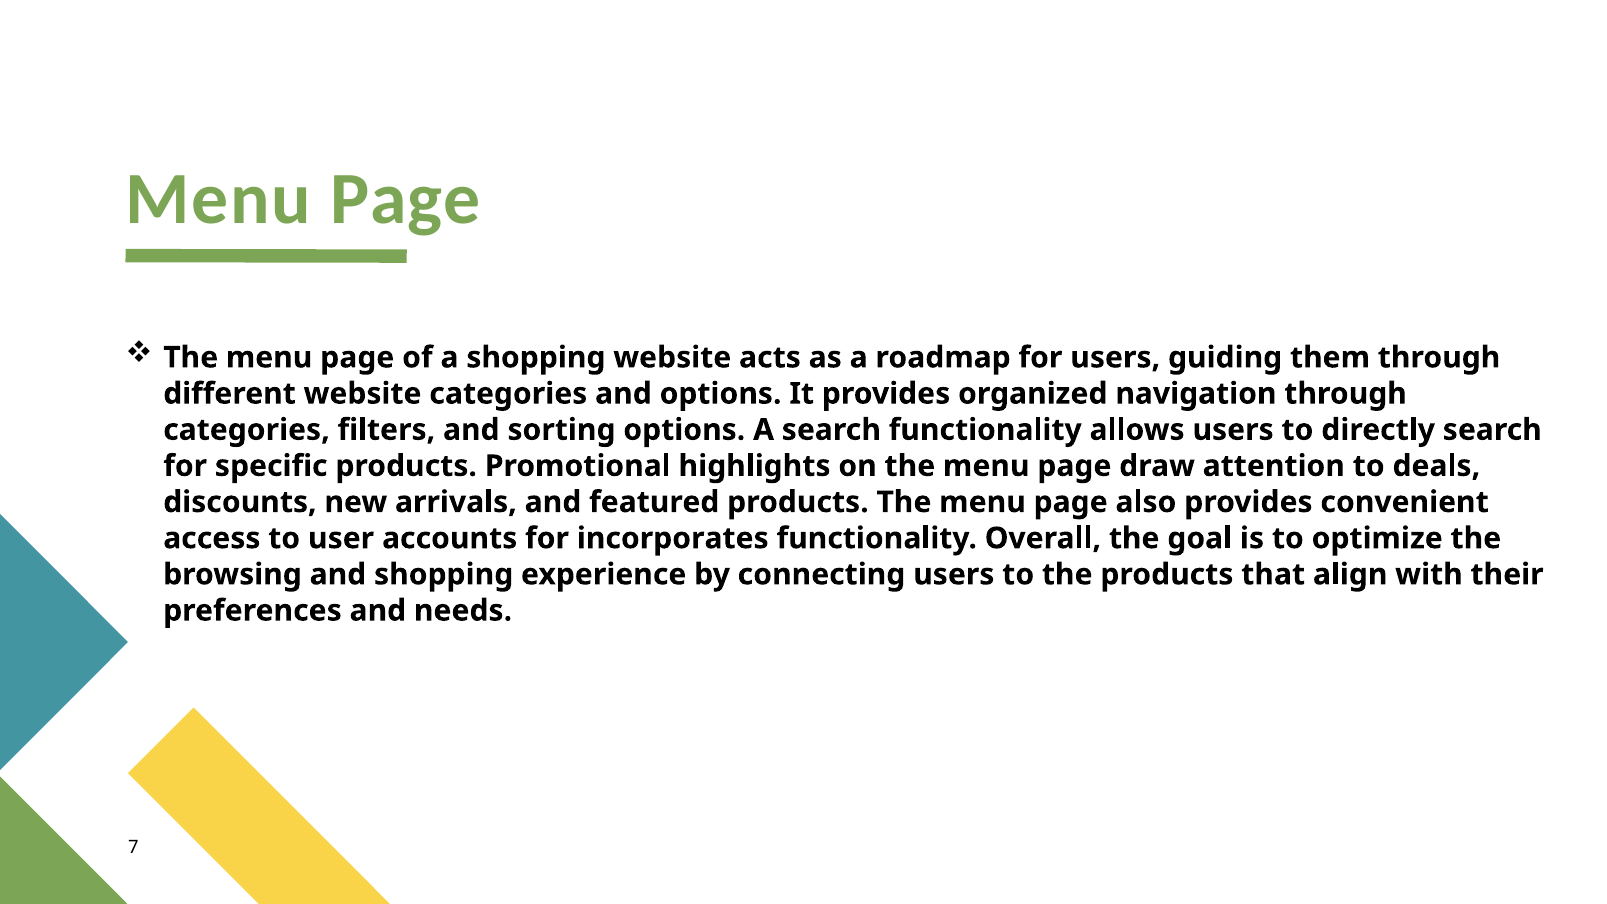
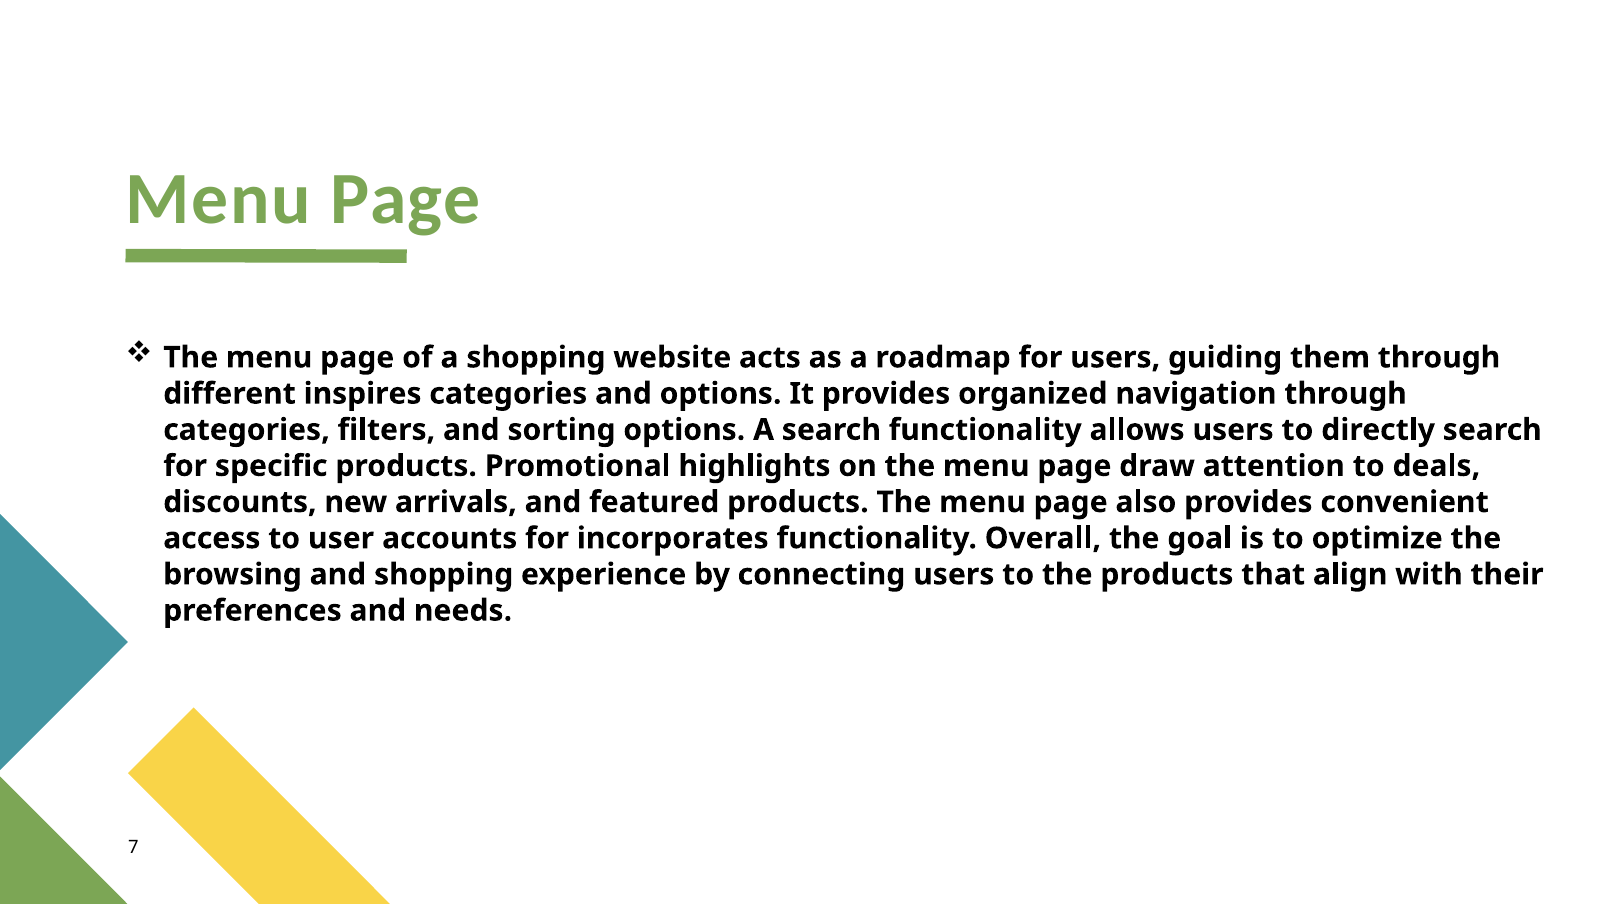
different website: website -> inspires
